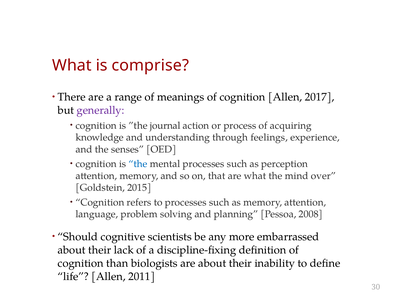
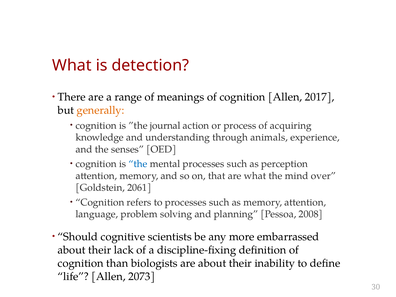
comprise: comprise -> detection
generally colour: purple -> orange
feelings: feelings -> animals
2015: 2015 -> 2061
2011: 2011 -> 2073
